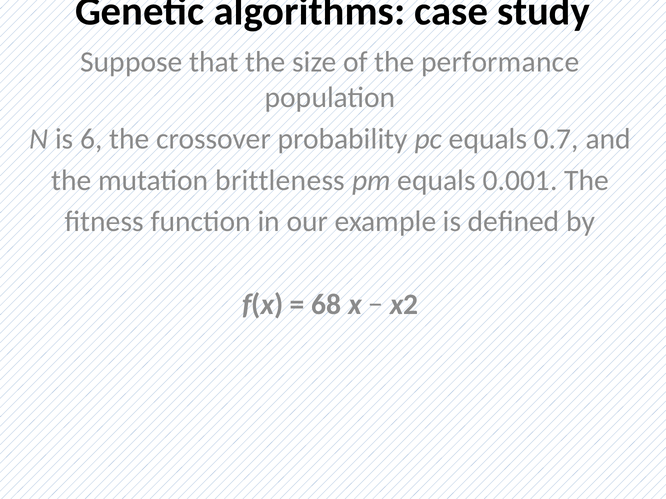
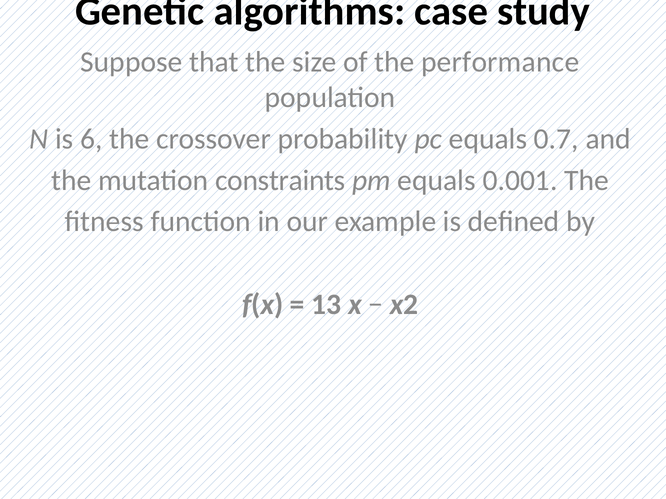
brittleness: brittleness -> constraints
68: 68 -> 13
